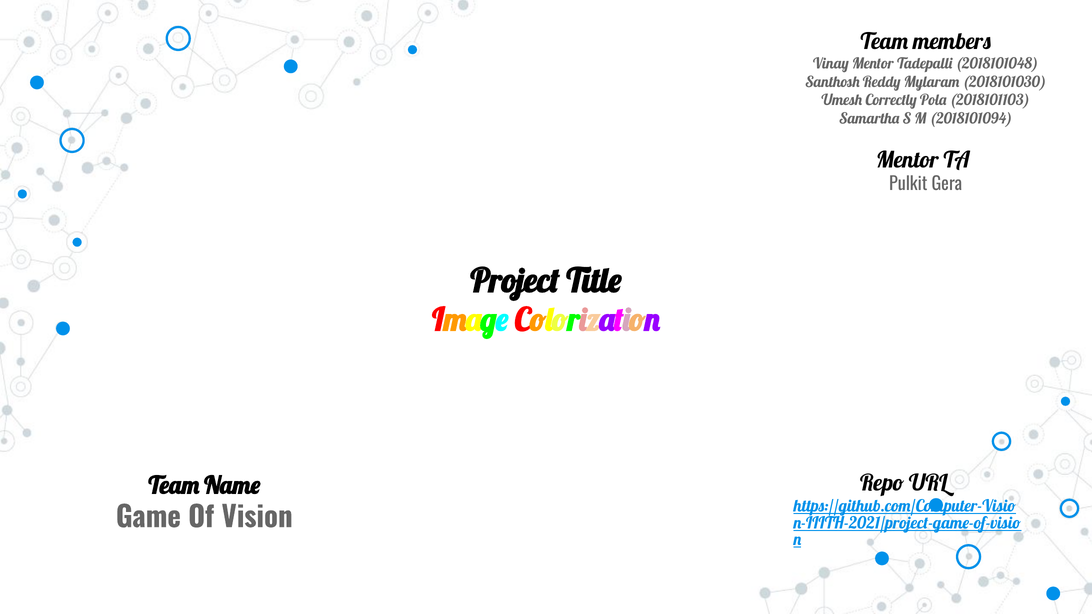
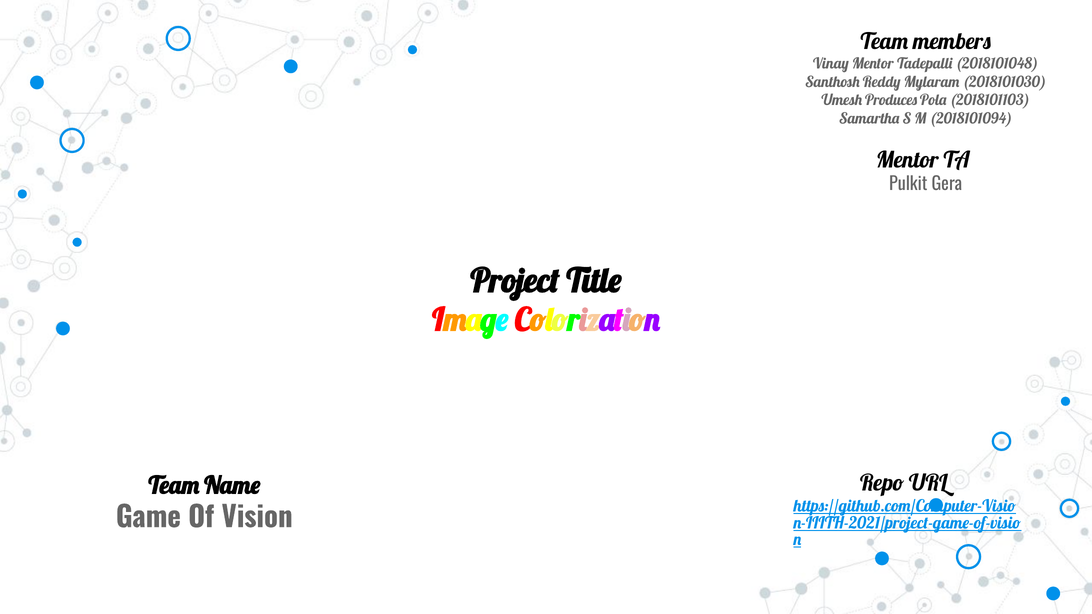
Correctly: Correctly -> Produces
